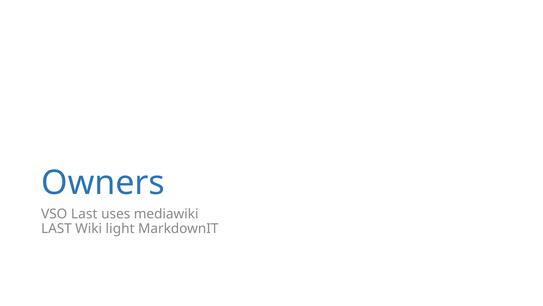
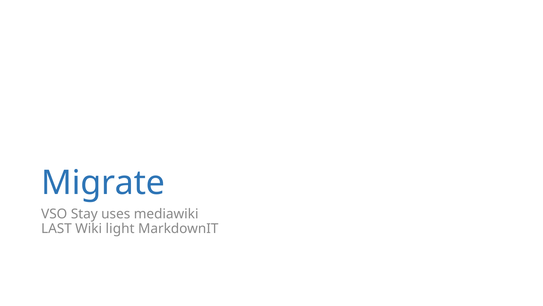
Owners: Owners -> Migrate
VSO Last: Last -> Stay
